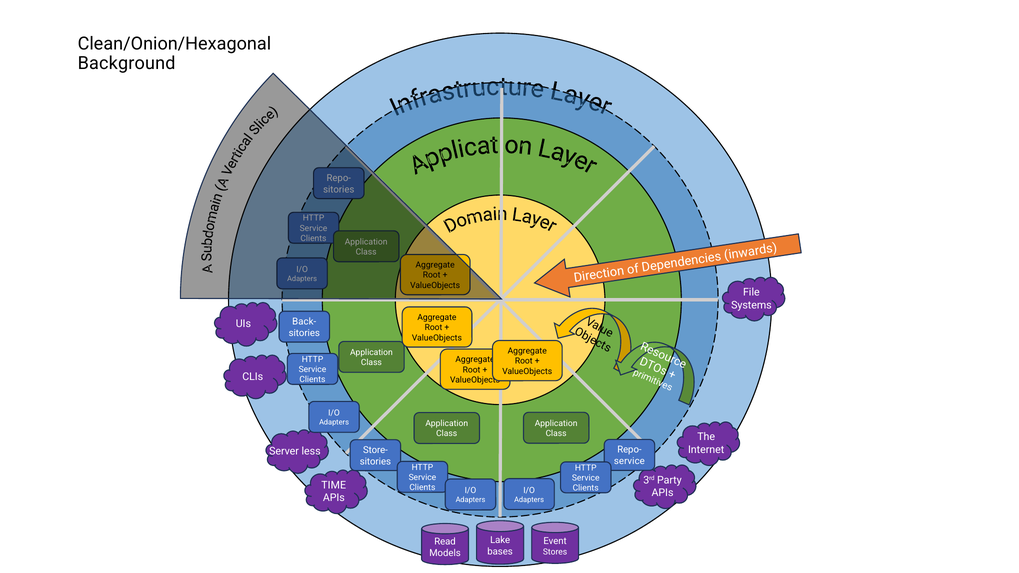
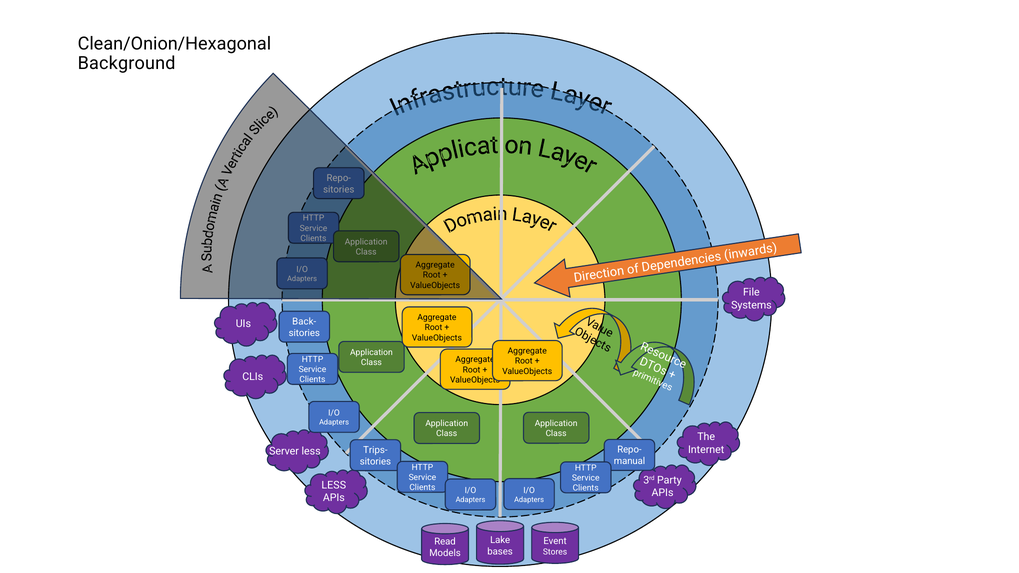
Store-: Store- -> Trips-
service at (629, 461): service -> manual
TIME at (334, 485): TIME -> LESS
